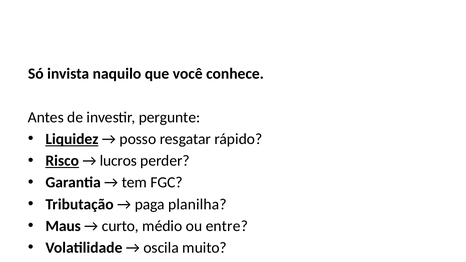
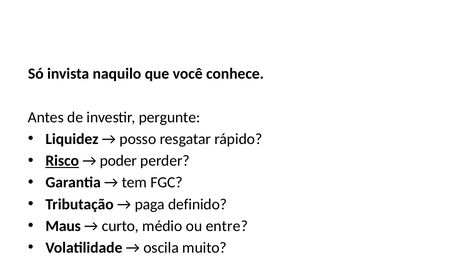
Liquidez underline: present -> none
lucros: lucros -> poder
planilha: planilha -> definido
